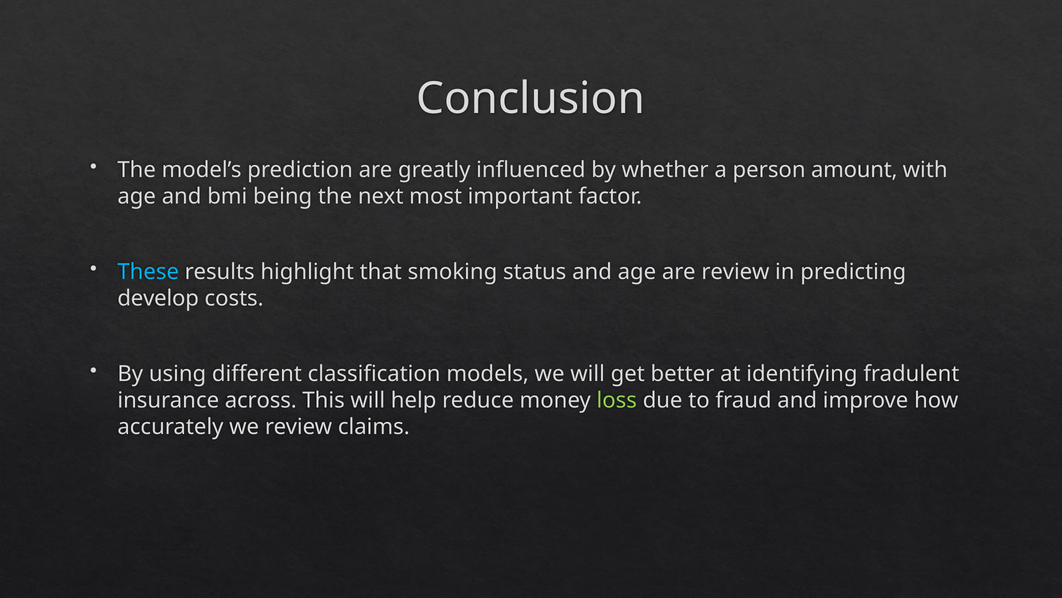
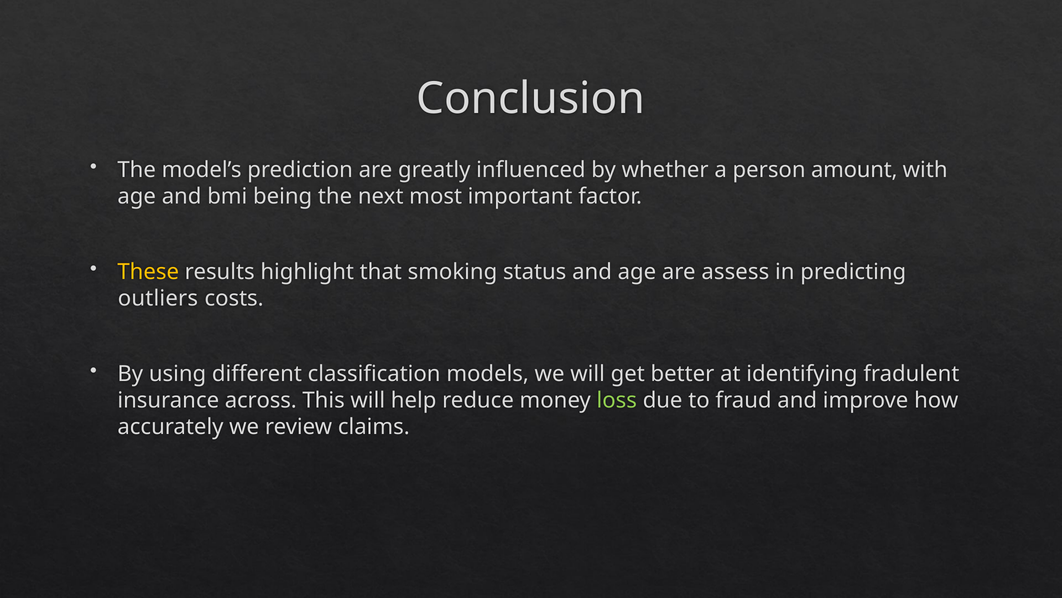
These colour: light blue -> yellow
are review: review -> assess
develop: develop -> outliers
